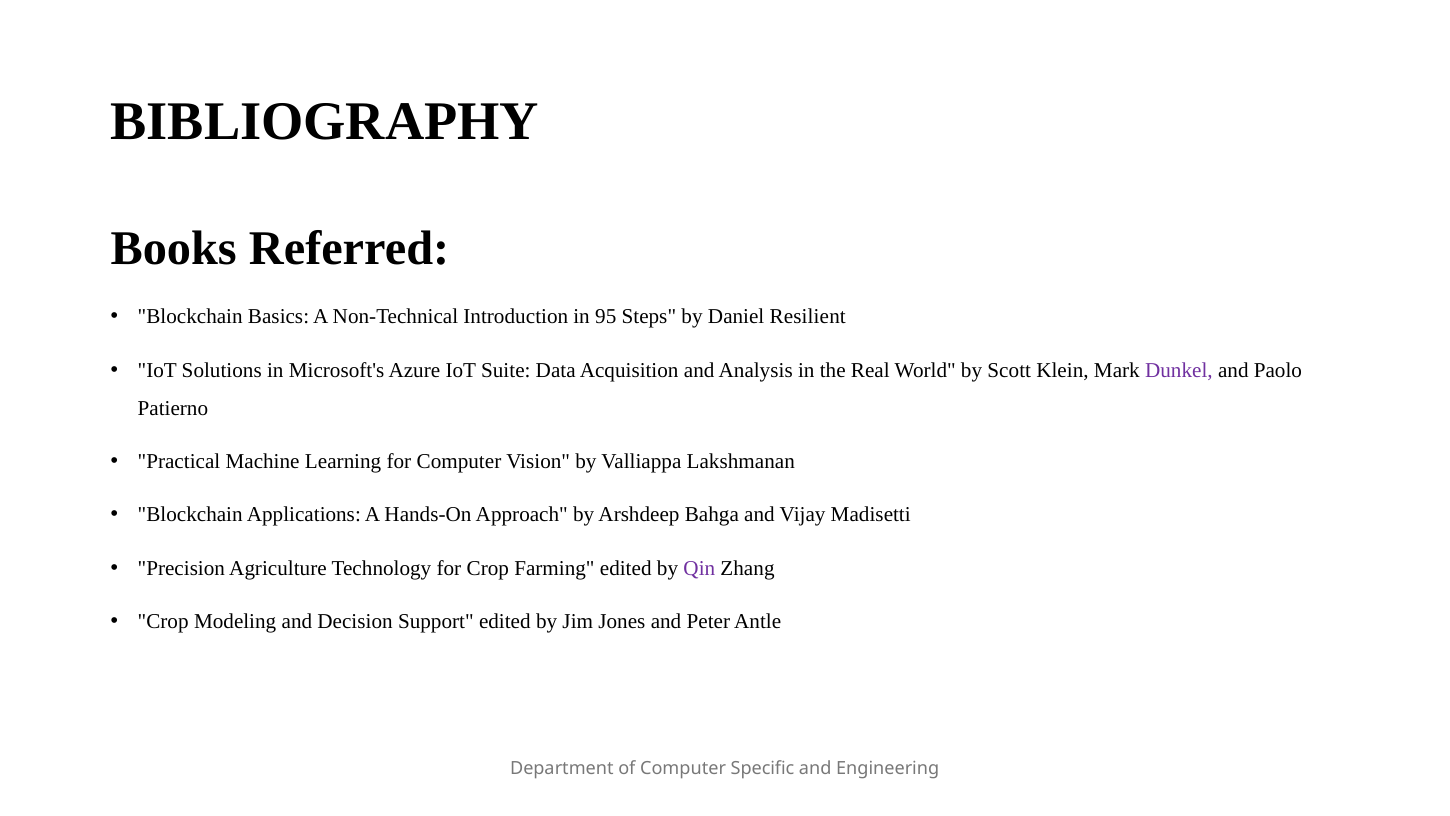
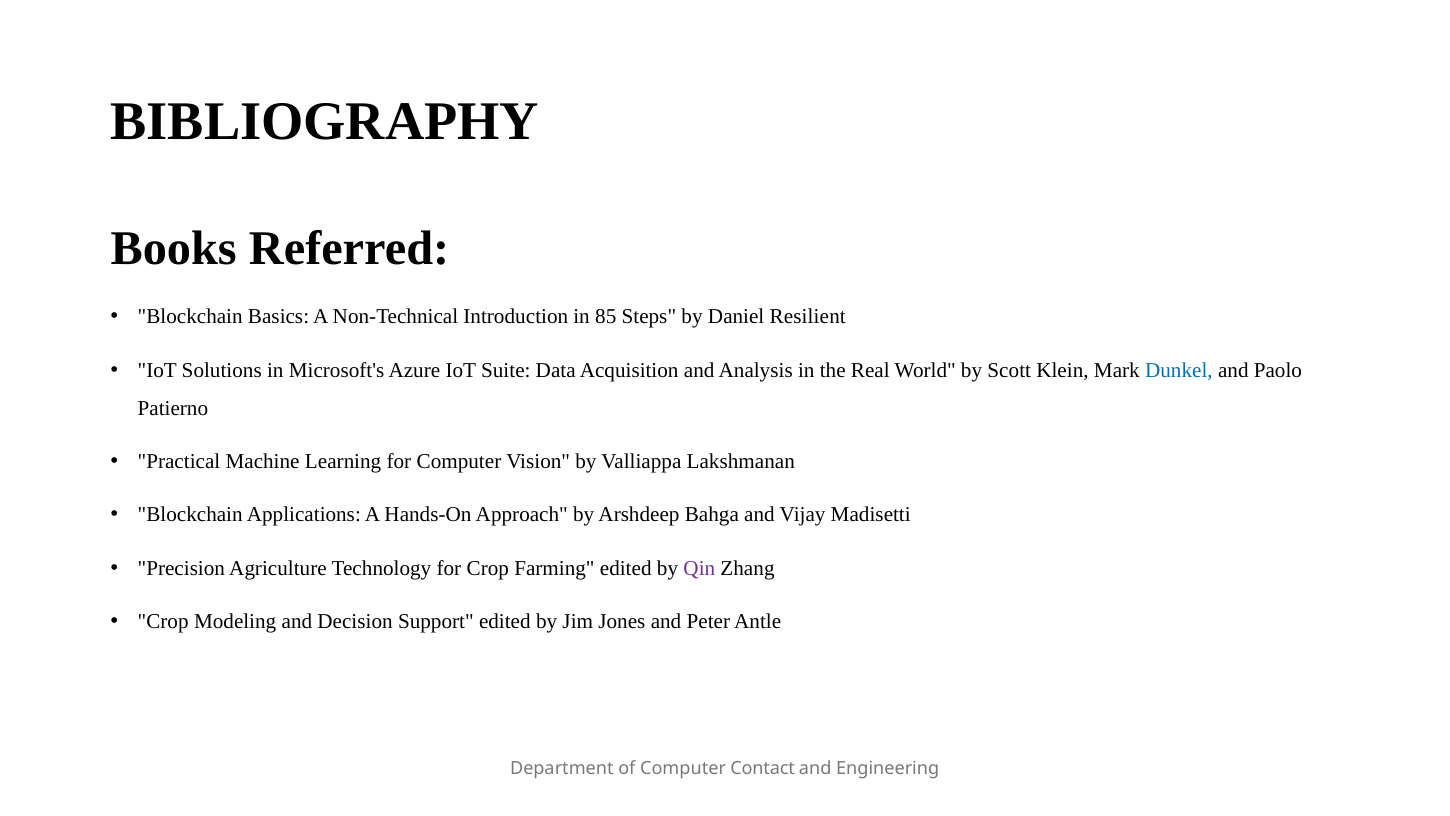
95: 95 -> 85
Dunkel colour: purple -> blue
Specific: Specific -> Contact
